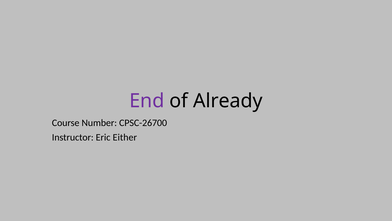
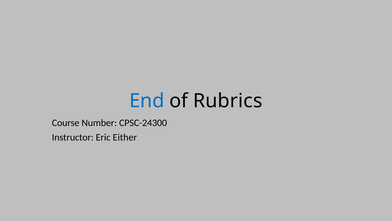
End colour: purple -> blue
Already: Already -> Rubrics
CPSC-26700: CPSC-26700 -> CPSC-24300
